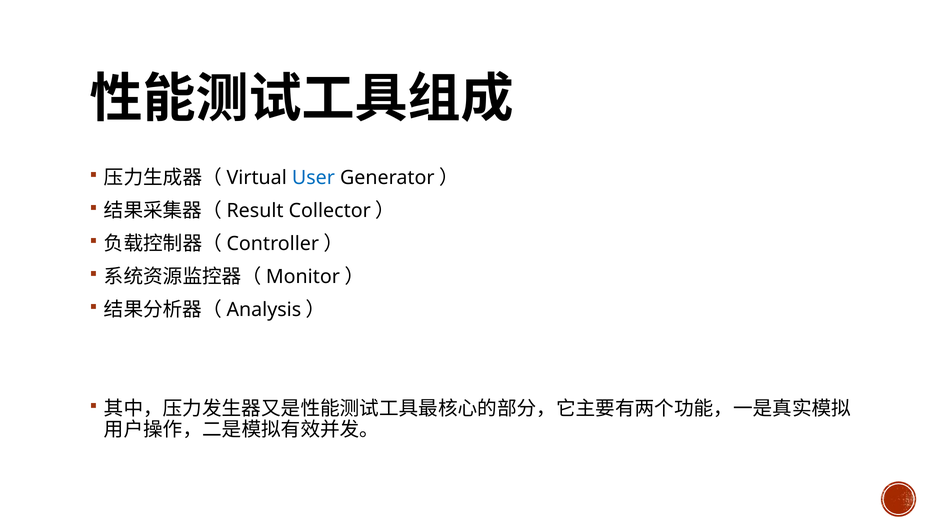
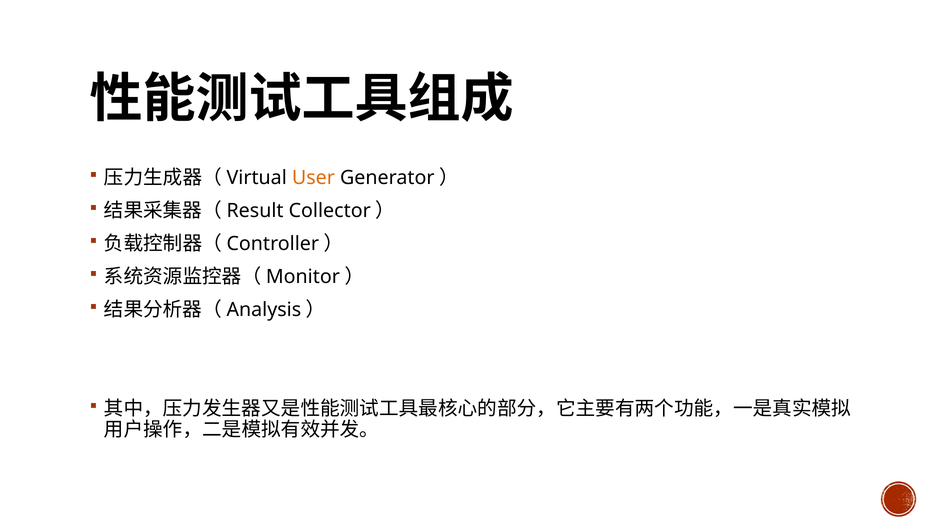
User colour: blue -> orange
